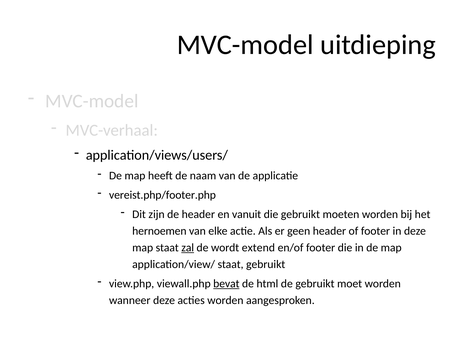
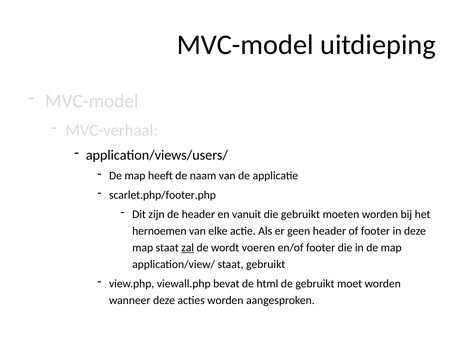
vereist.php/footer.php: vereist.php/footer.php -> scarlet.php/footer.php
extend: extend -> voeren
bevat underline: present -> none
